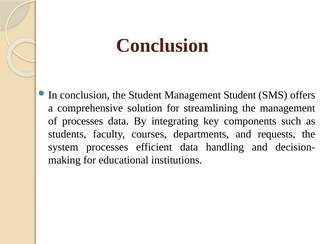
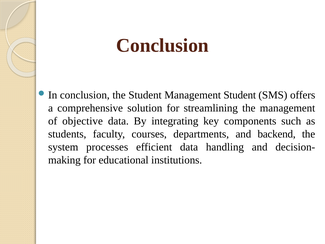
of processes: processes -> objective
requests: requests -> backend
